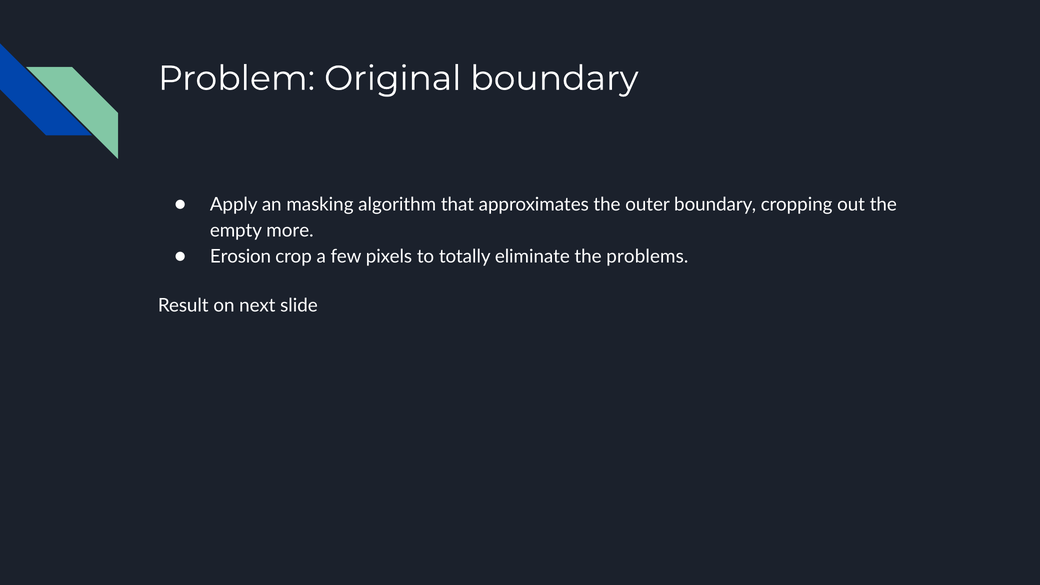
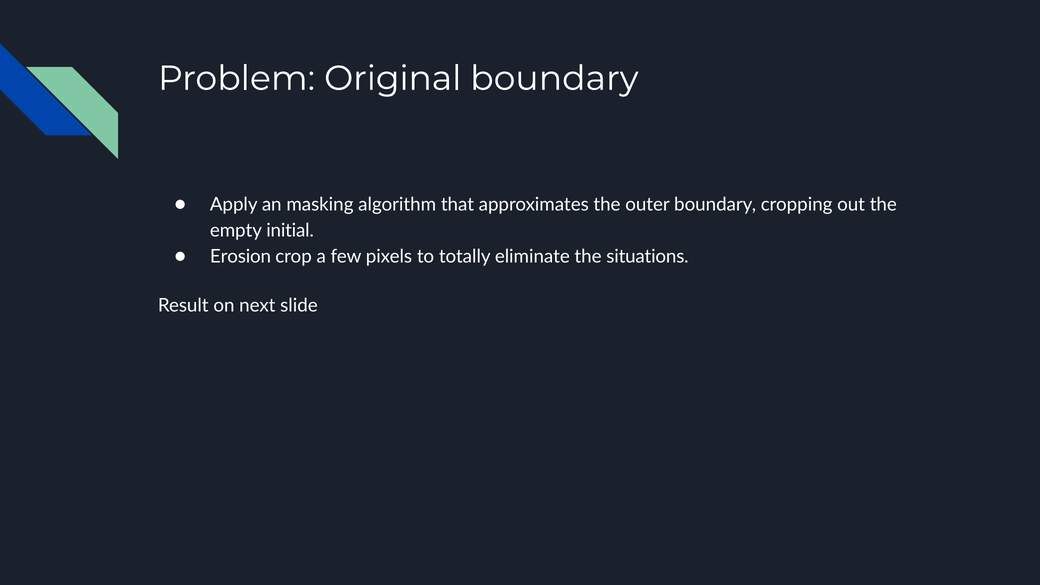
more: more -> initial
problems: problems -> situations
